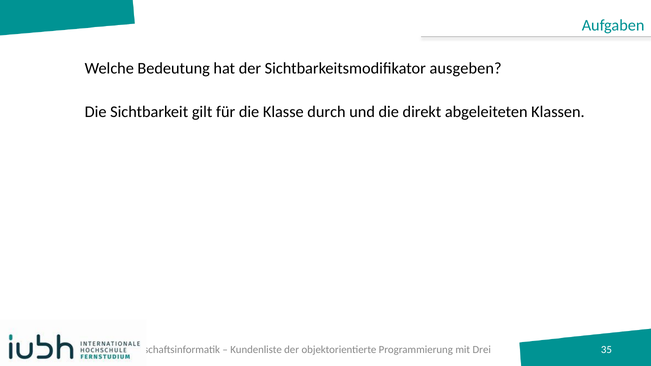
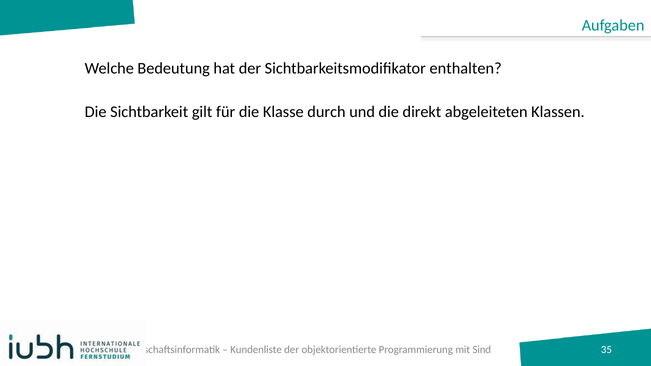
ausgeben: ausgeben -> enthalten
Drei: Drei -> Sind
